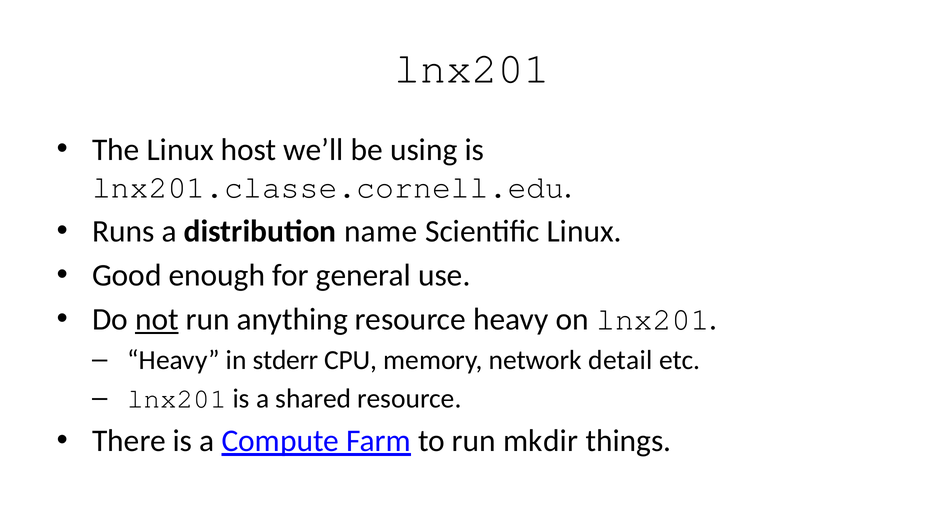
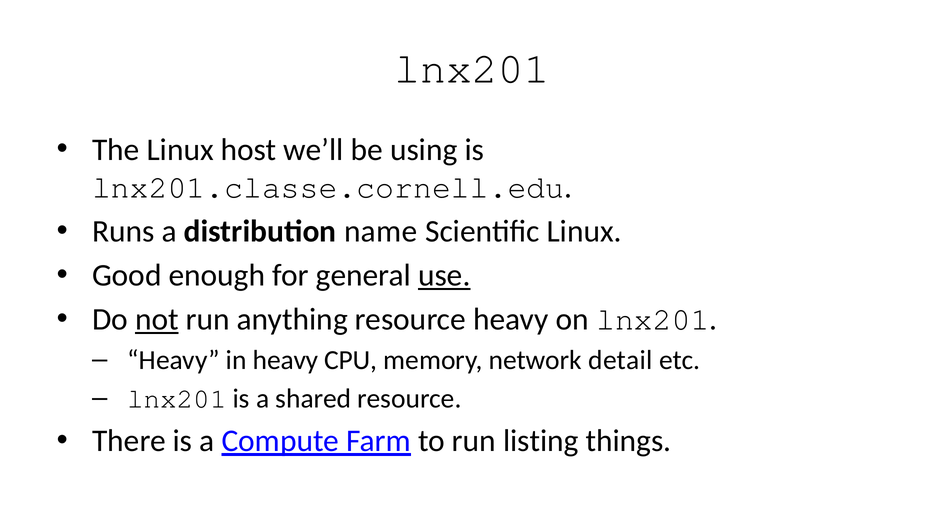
use underline: none -> present
in stderr: stderr -> heavy
mkdir: mkdir -> listing
